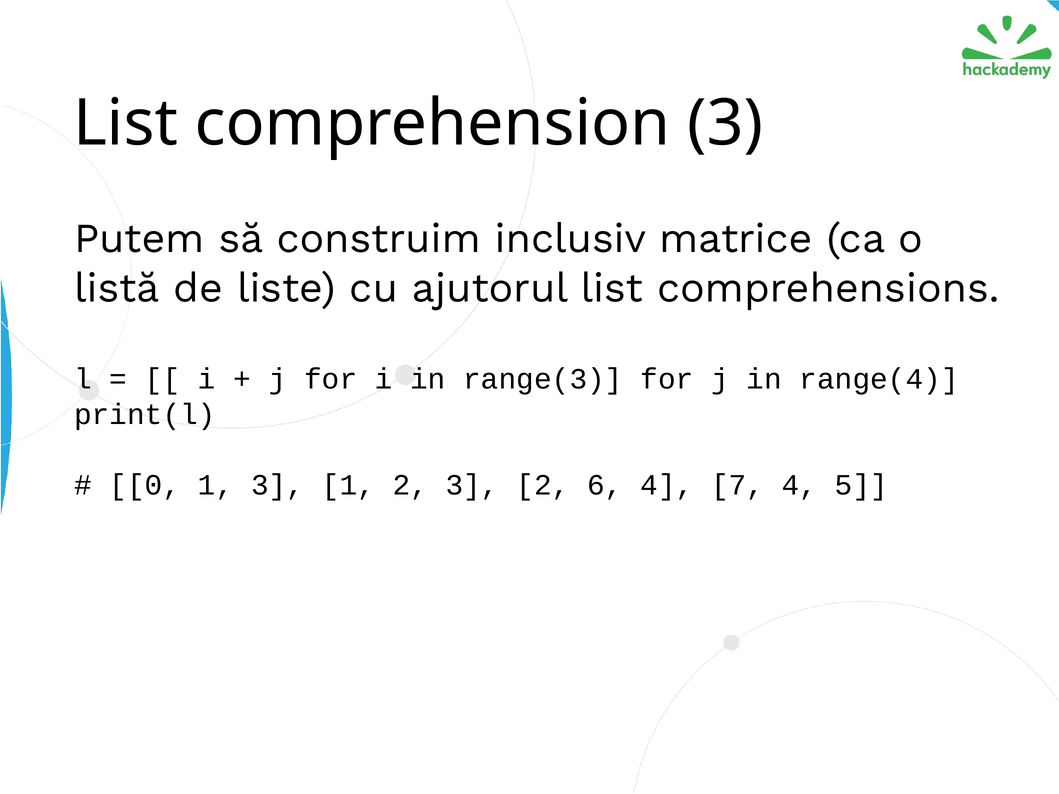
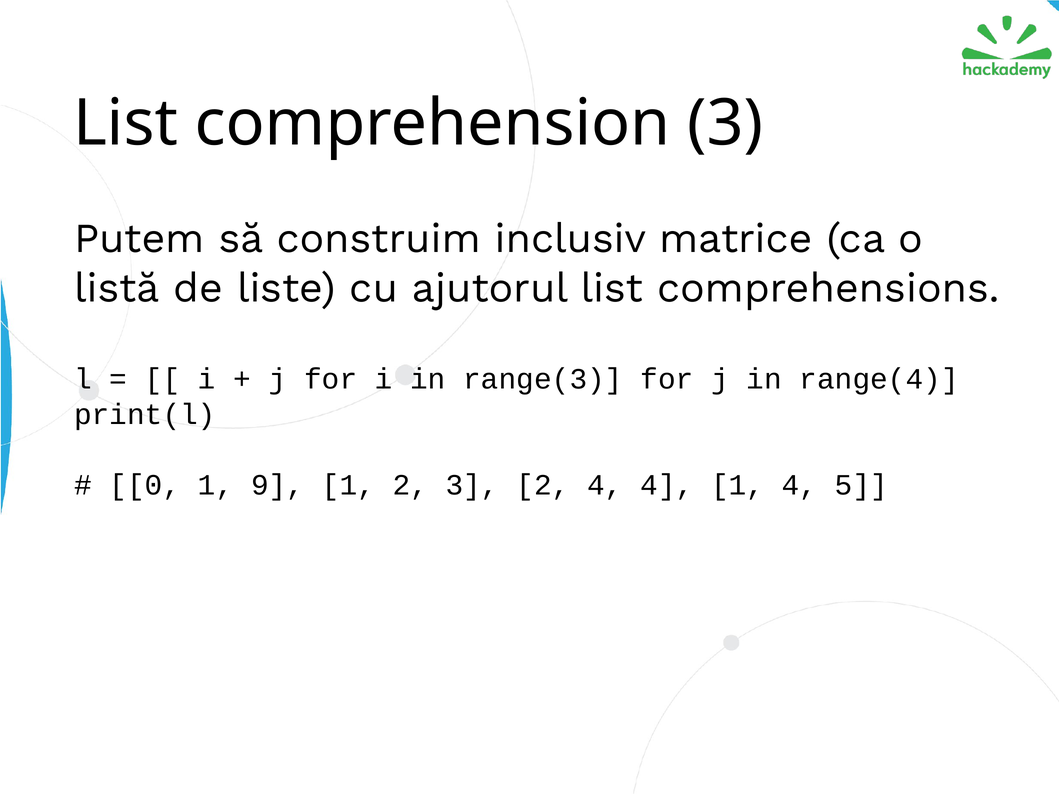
1 3: 3 -> 9
2 6: 6 -> 4
4 7: 7 -> 1
